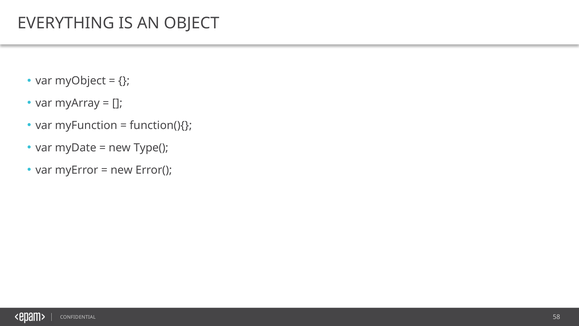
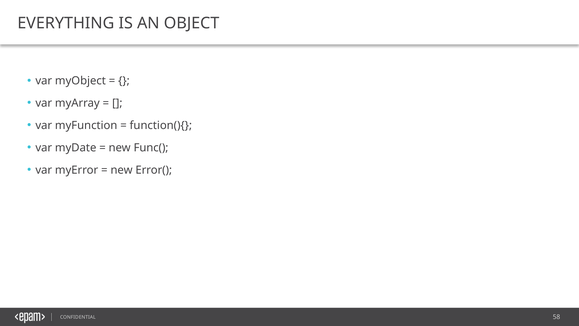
Type(: Type( -> Func(
